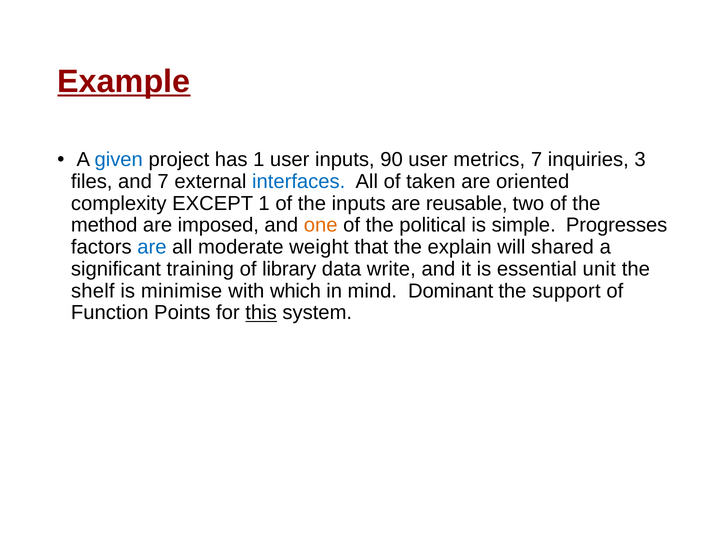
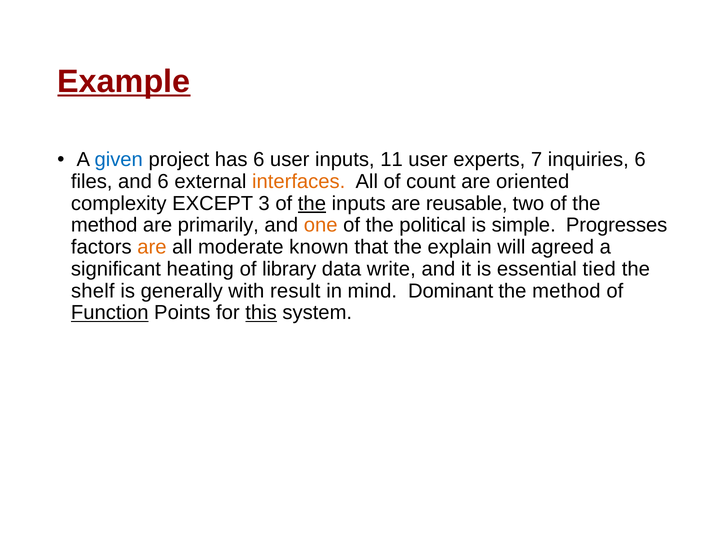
has 1: 1 -> 6
90: 90 -> 11
metrics: metrics -> experts
inquiries 3: 3 -> 6
and 7: 7 -> 6
interfaces colour: blue -> orange
taken: taken -> count
EXCEPT 1: 1 -> 3
the at (312, 203) underline: none -> present
imposed: imposed -> primarily
are at (152, 247) colour: blue -> orange
weight: weight -> known
shared: shared -> agreed
training: training -> heating
unit: unit -> tied
minimise: minimise -> generally
which: which -> result
support at (566, 291): support -> method
Function underline: none -> present
